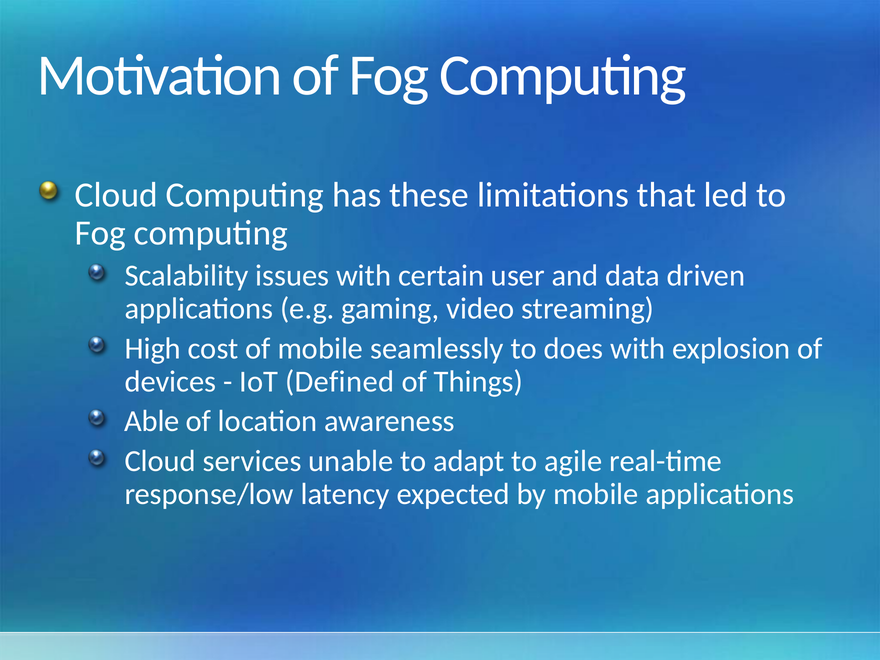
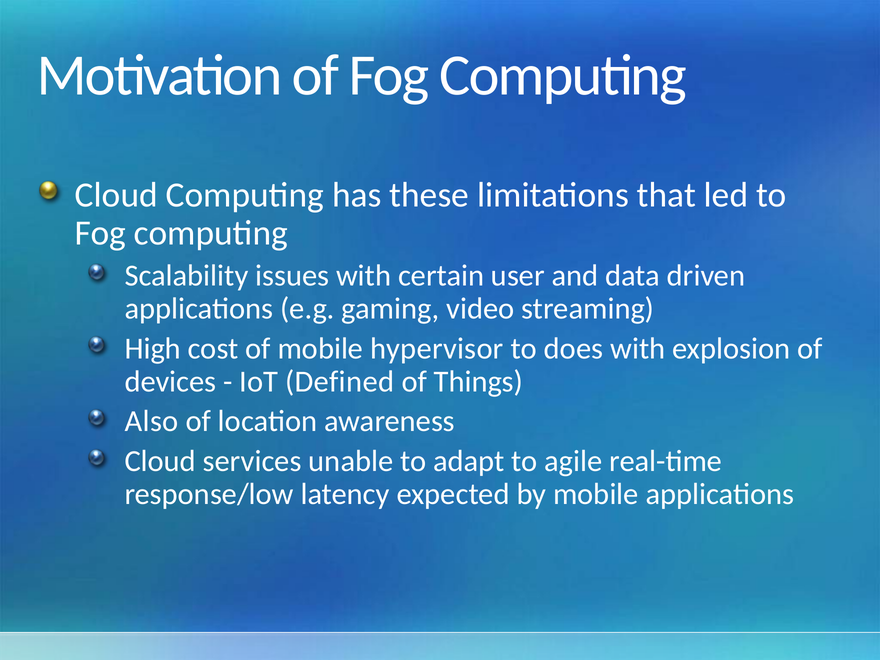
seamlessly: seamlessly -> hypervisor
Able: Able -> Also
